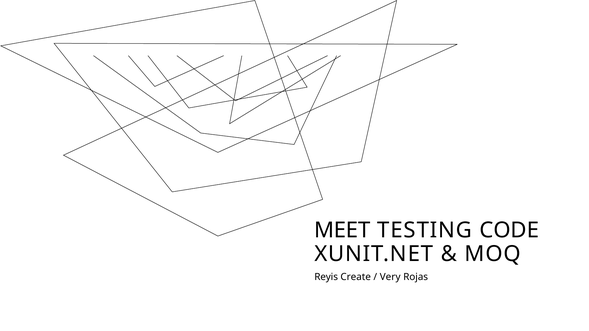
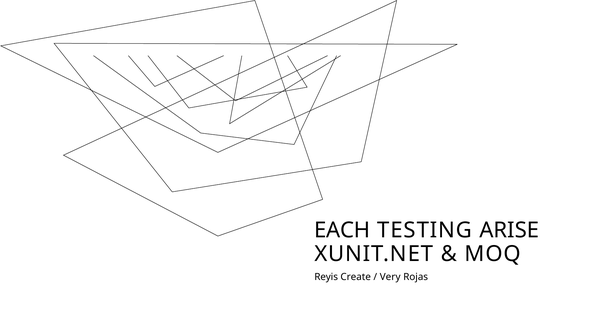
MEET: MEET -> EACH
CODE: CODE -> ARISE
